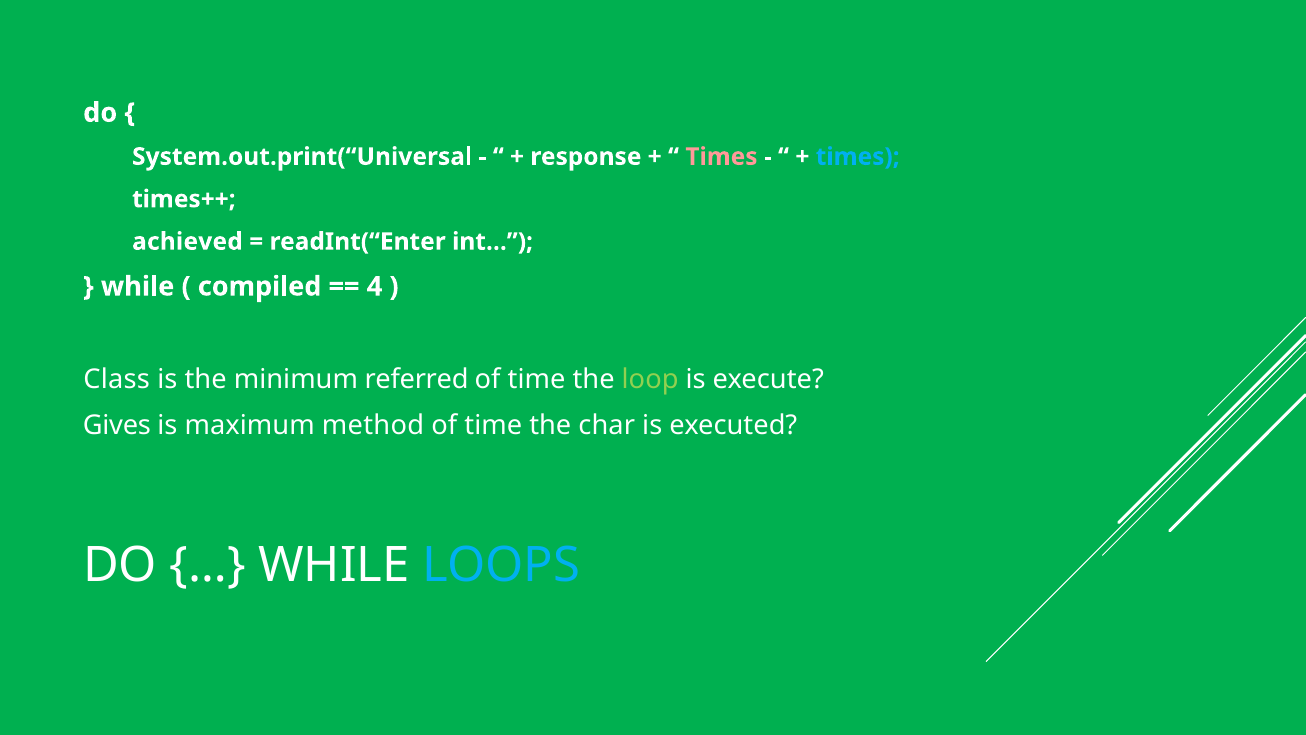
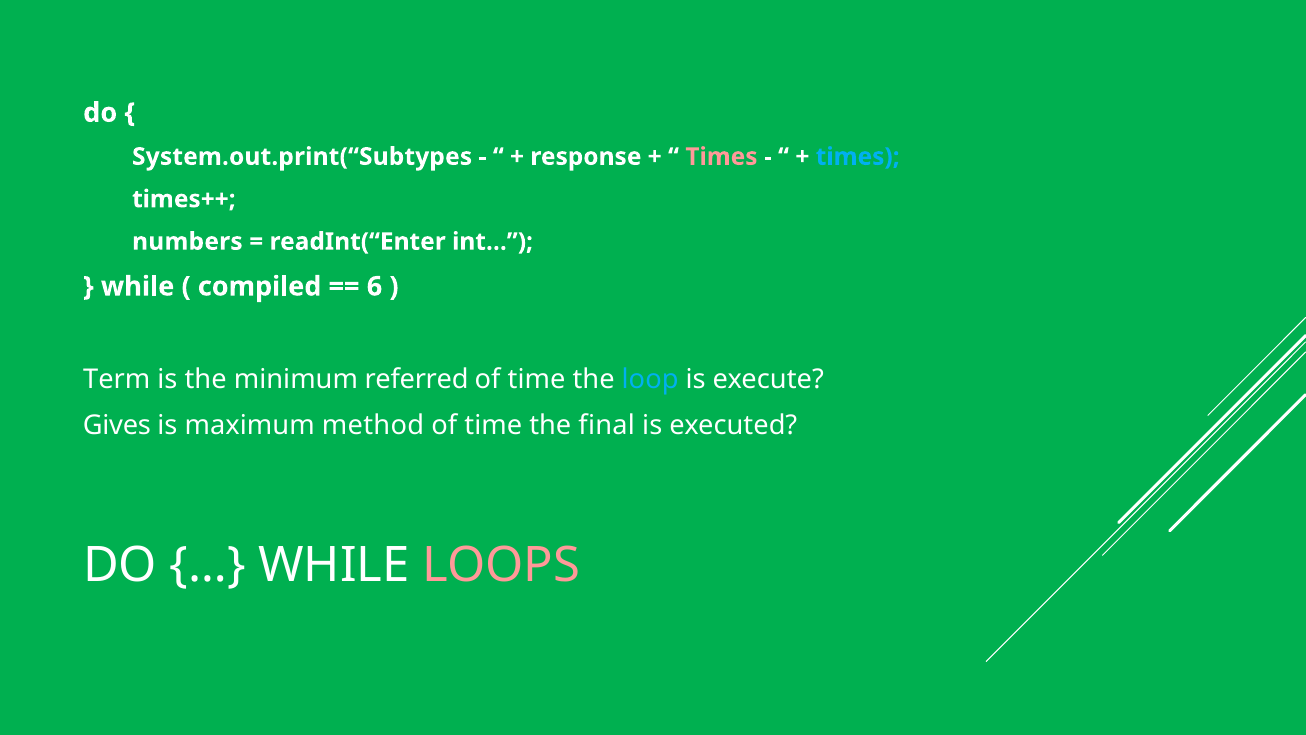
System.out.print(“Universal: System.out.print(“Universal -> System.out.print(“Subtypes
achieved: achieved -> numbers
4: 4 -> 6
Class: Class -> Term
loop colour: light green -> light blue
char: char -> final
LOOPS colour: light blue -> pink
